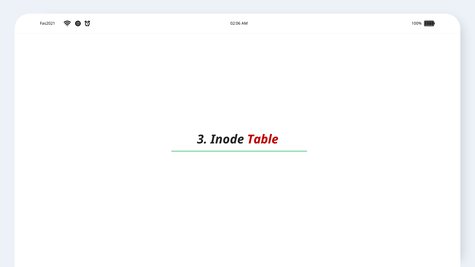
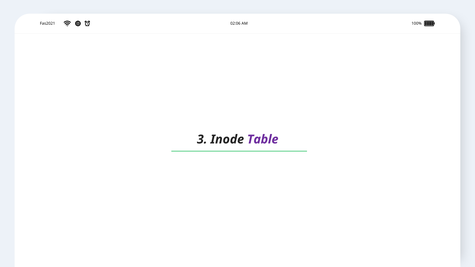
Table colour: red -> purple
